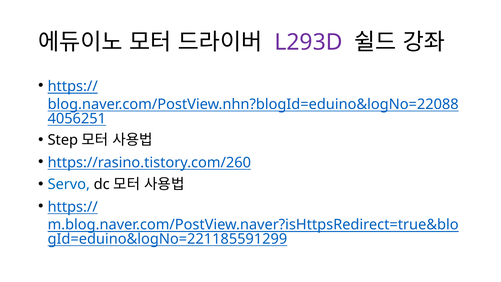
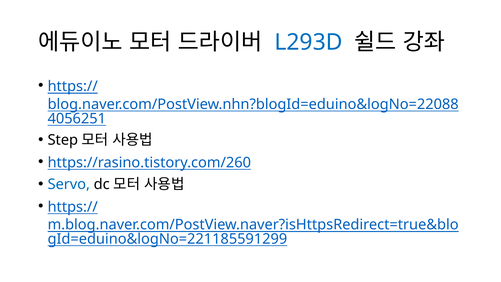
L293D colour: purple -> blue
